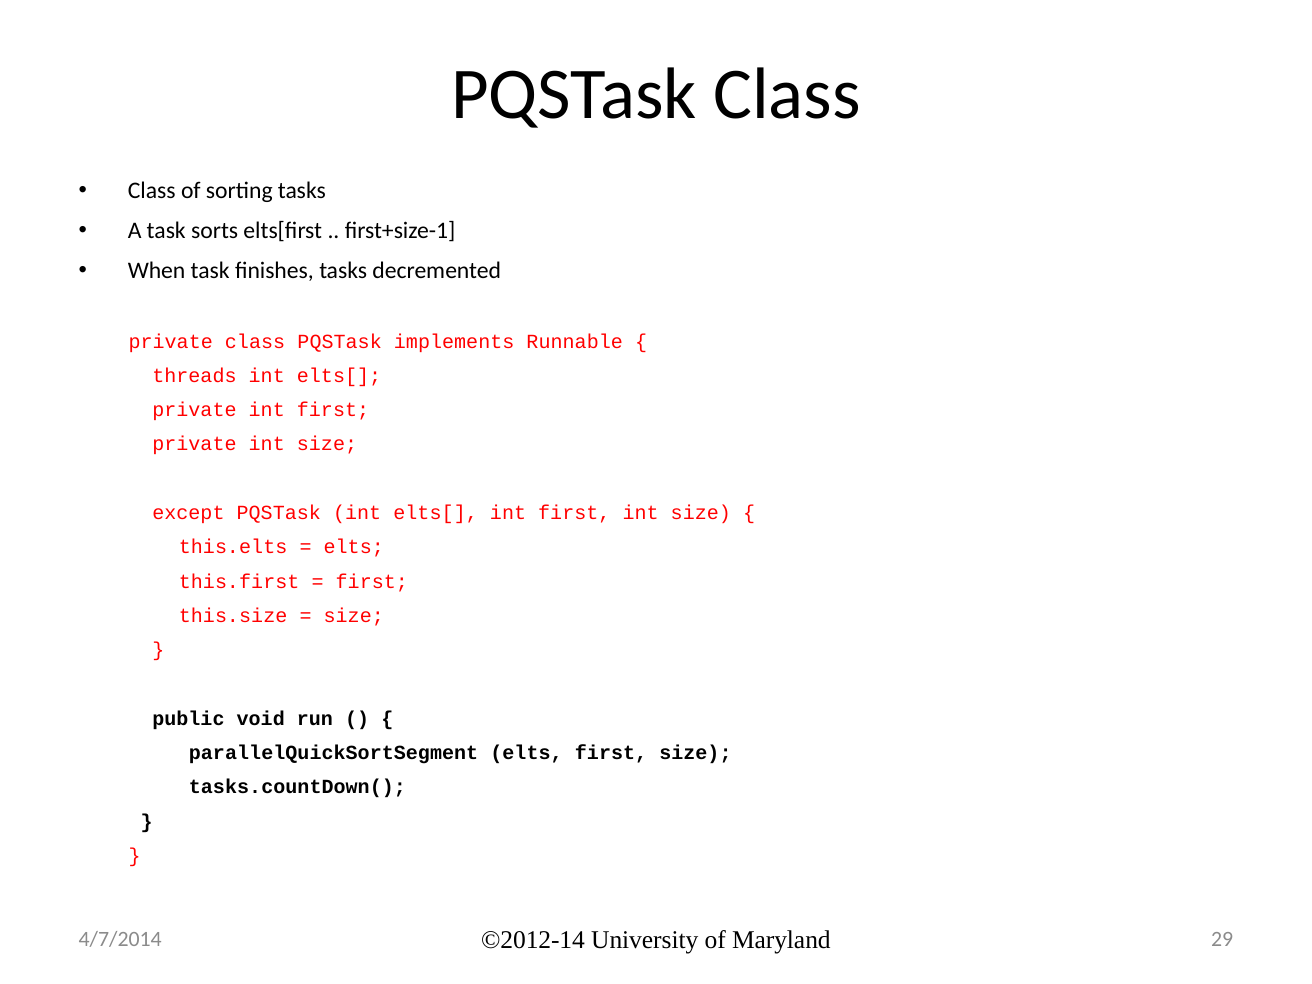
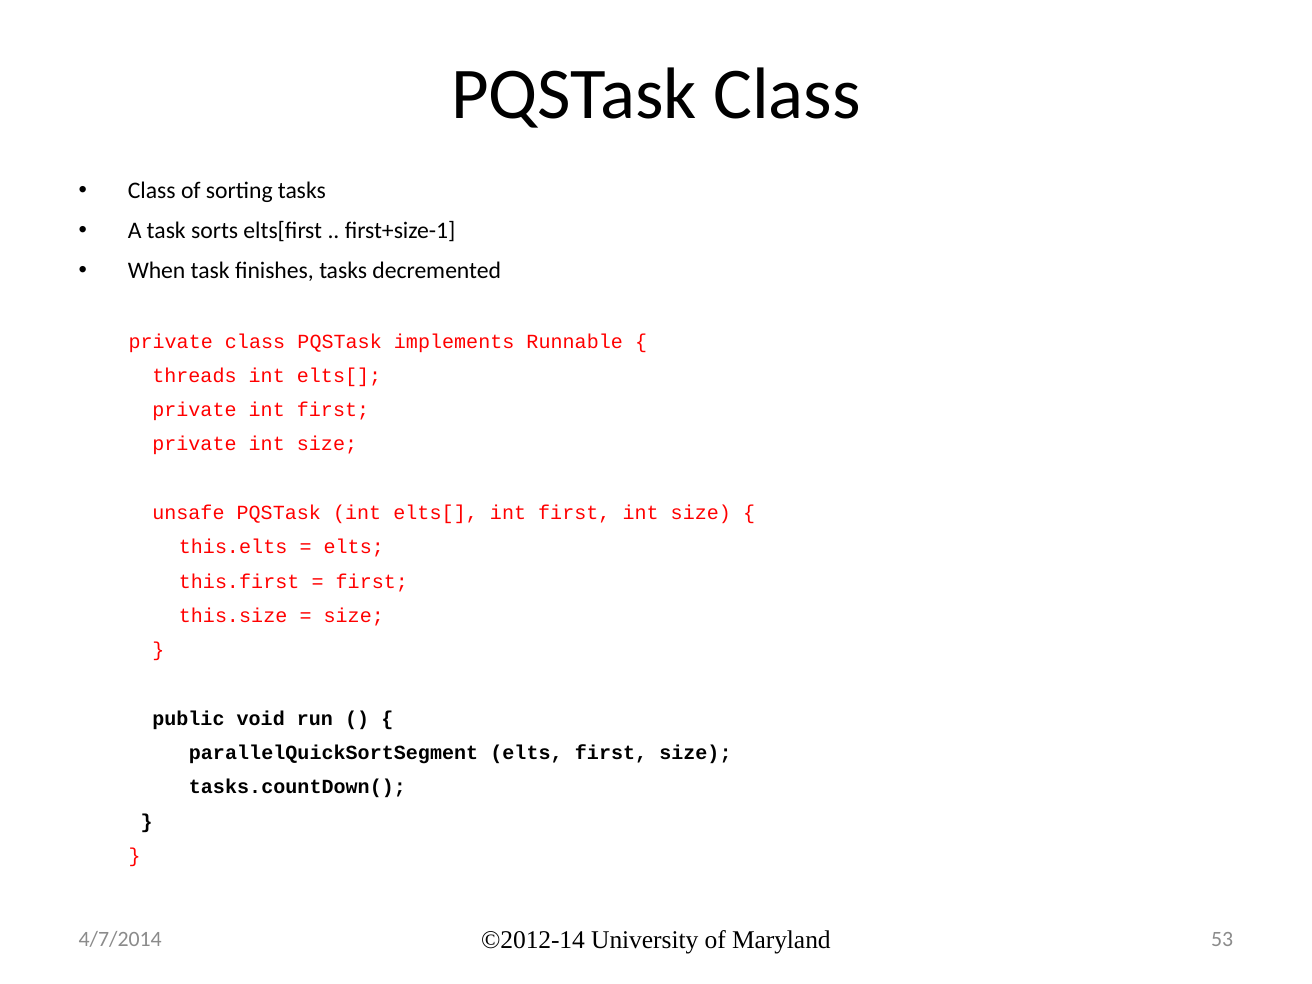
except: except -> unsafe
29: 29 -> 53
